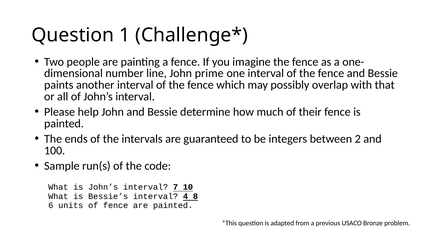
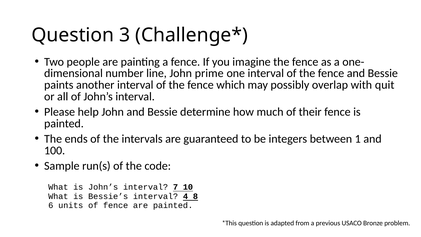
1: 1 -> 3
that: that -> quit
2: 2 -> 1
